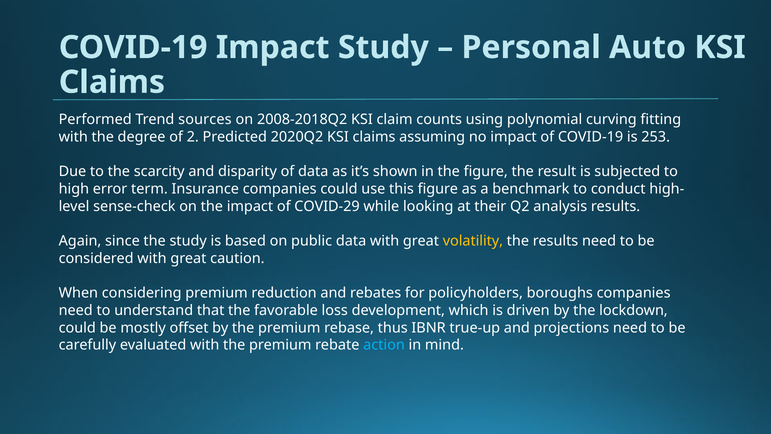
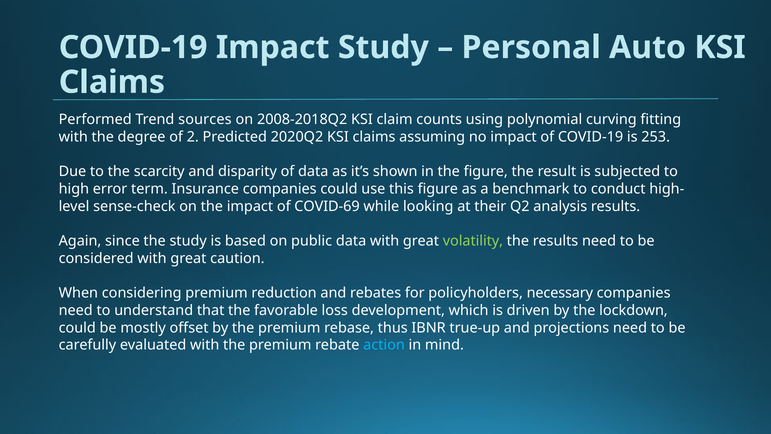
COVID-29: COVID-29 -> COVID-69
volatility colour: yellow -> light green
boroughs: boroughs -> necessary
